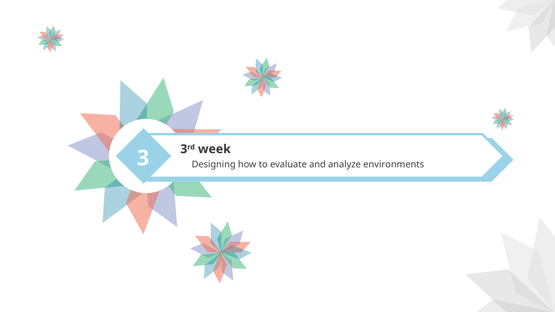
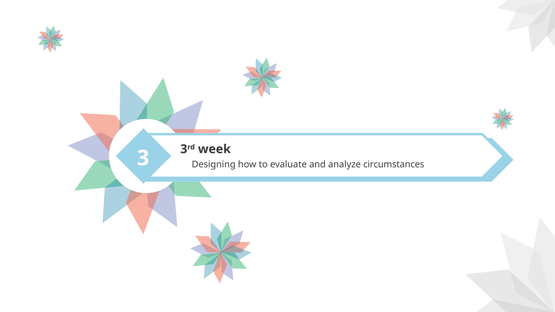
environments: environments -> circumstances
